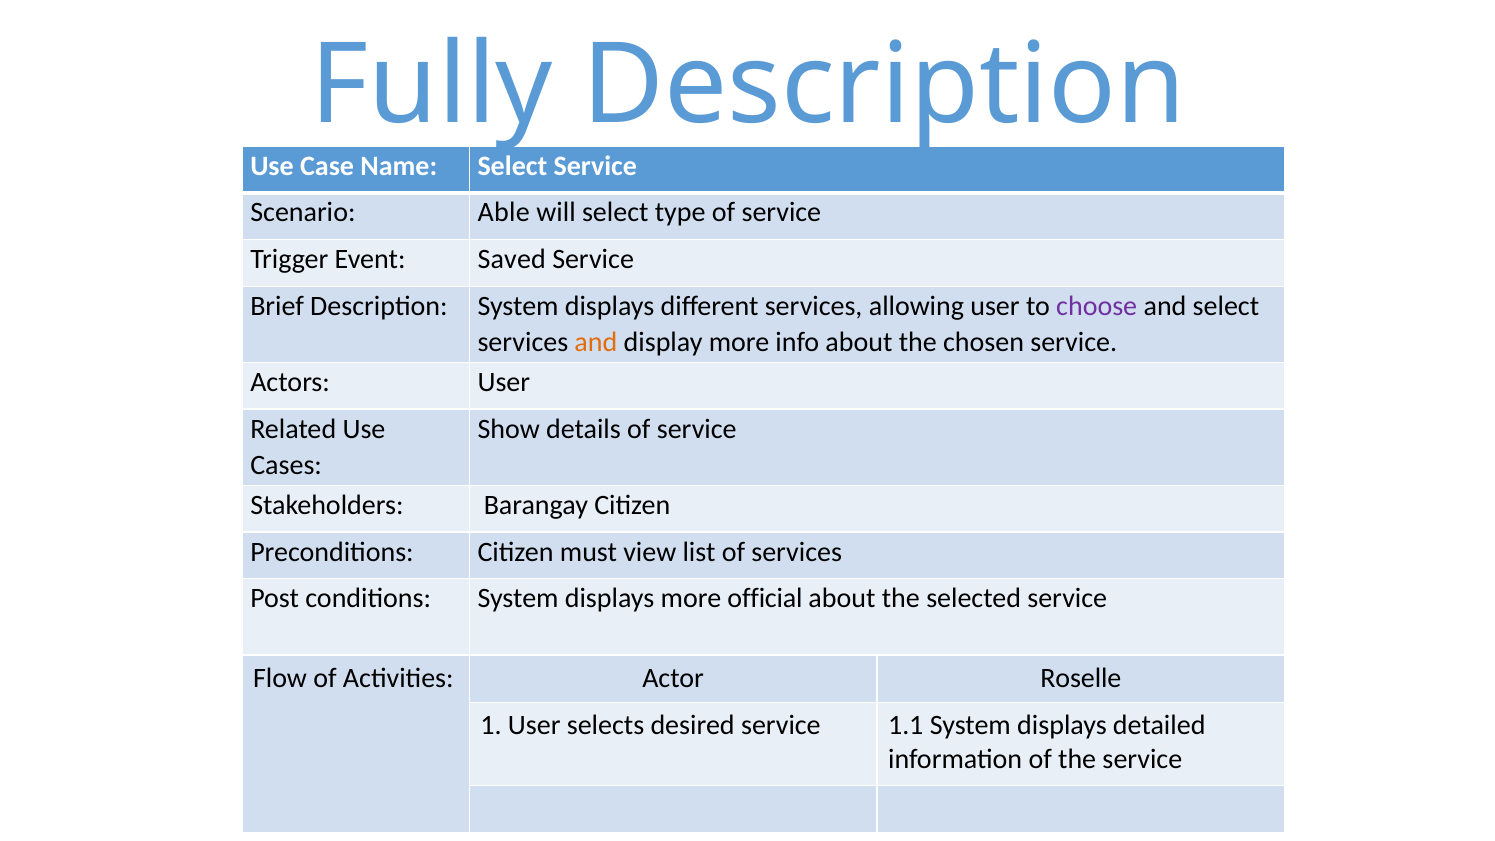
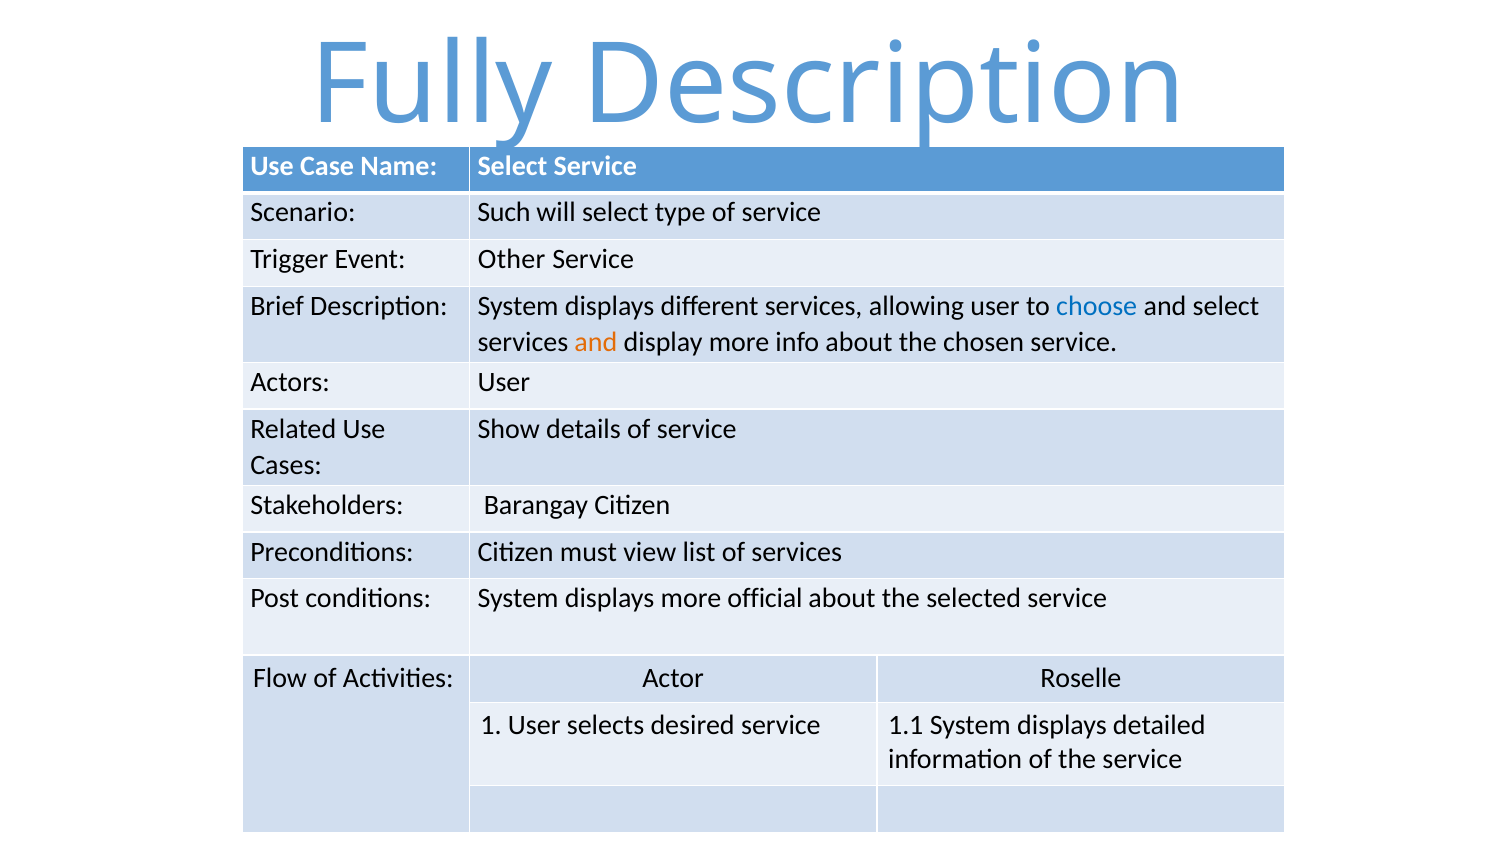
Able: Able -> Such
Saved: Saved -> Other
choose colour: purple -> blue
